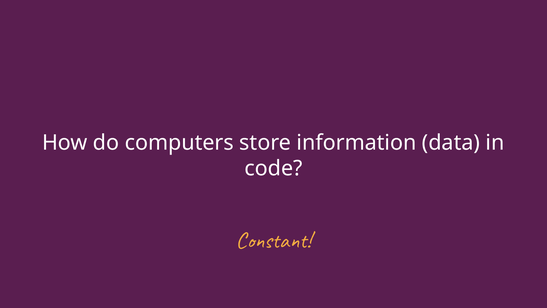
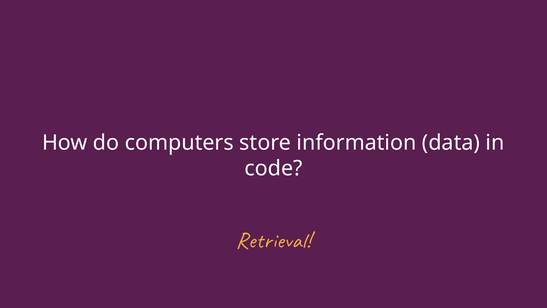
Constant: Constant -> Retrieval
